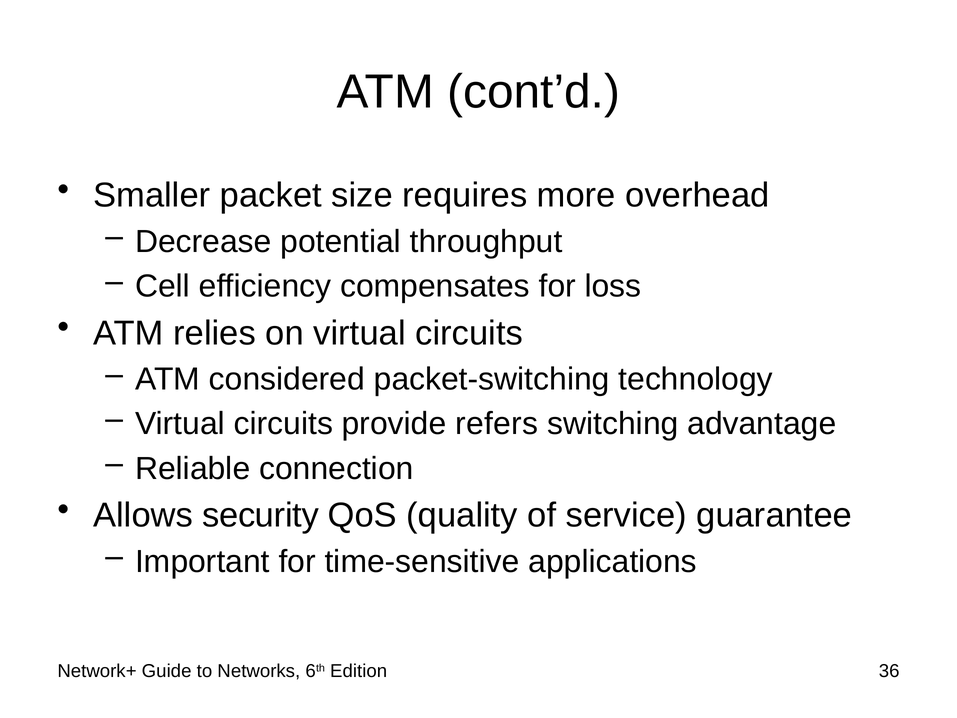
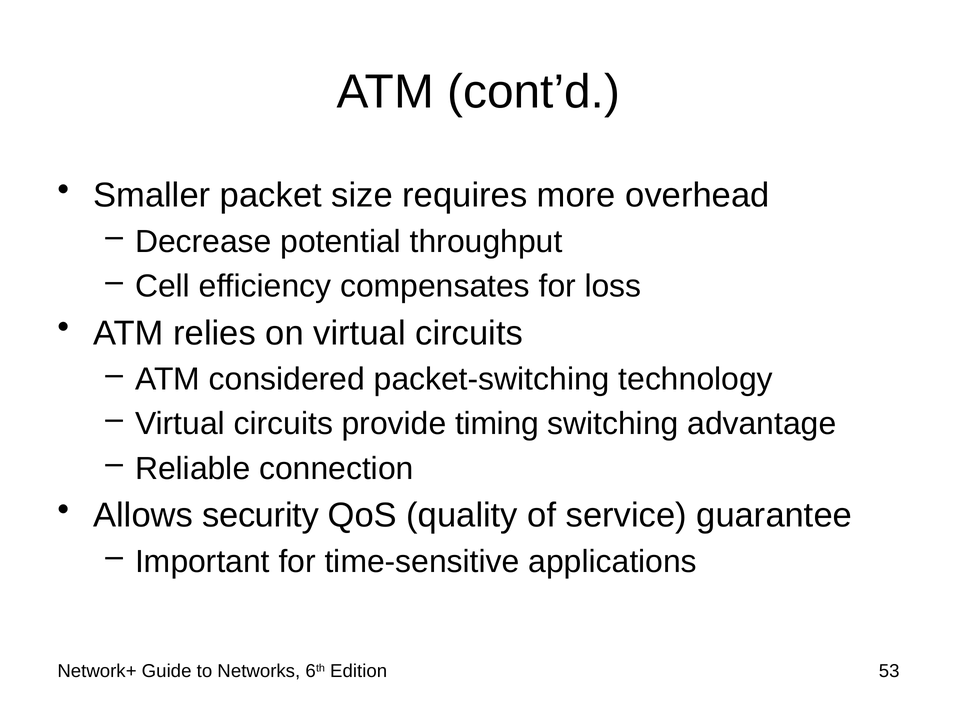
refers: refers -> timing
36: 36 -> 53
